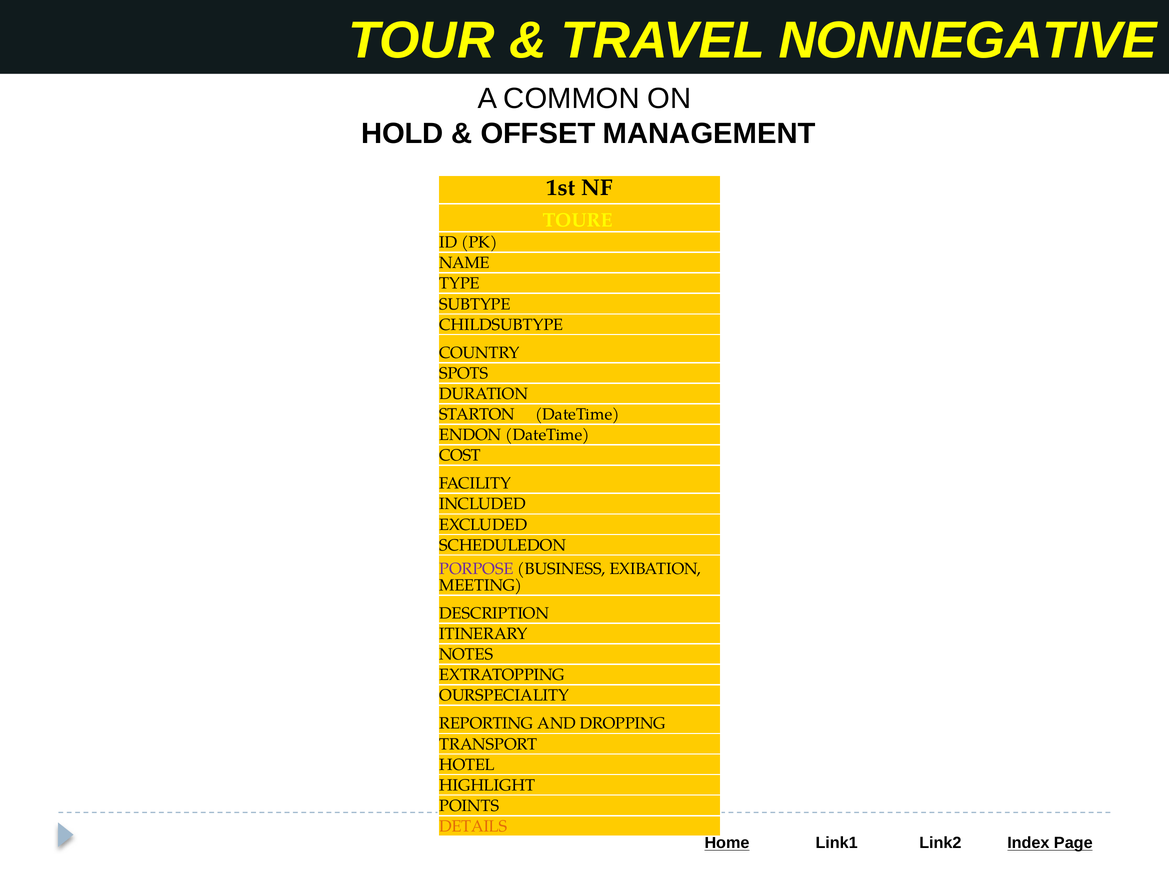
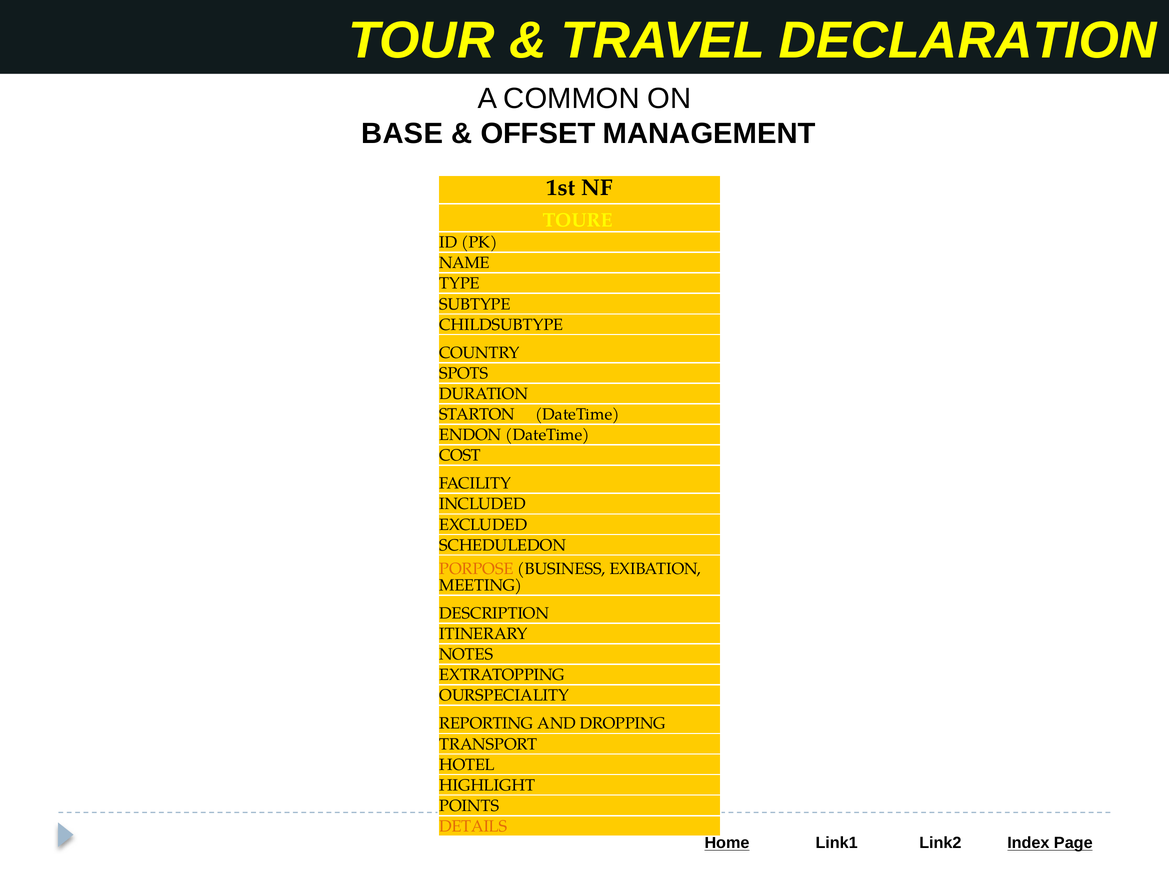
NONNEGATIVE: NONNEGATIVE -> DECLARATION
HOLD: HOLD -> BASE
PORPOSE colour: purple -> orange
